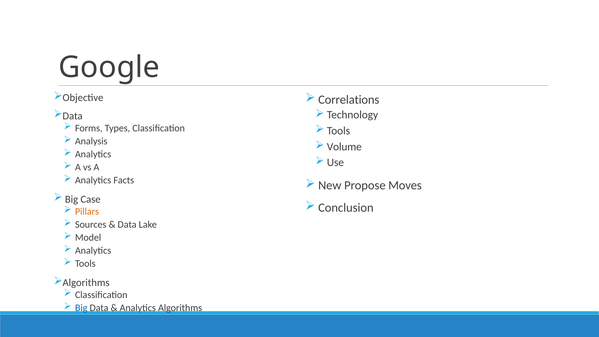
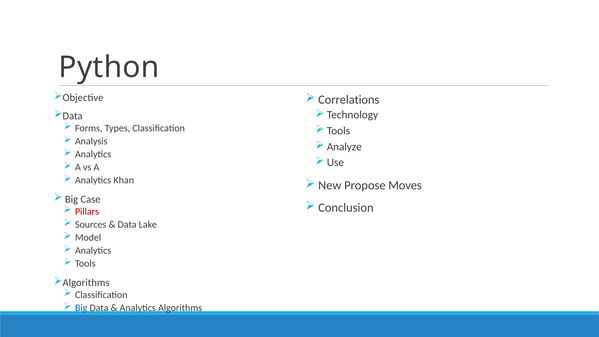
Google: Google -> Python
Volume: Volume -> Analyze
Facts: Facts -> Khan
Pillars colour: orange -> red
